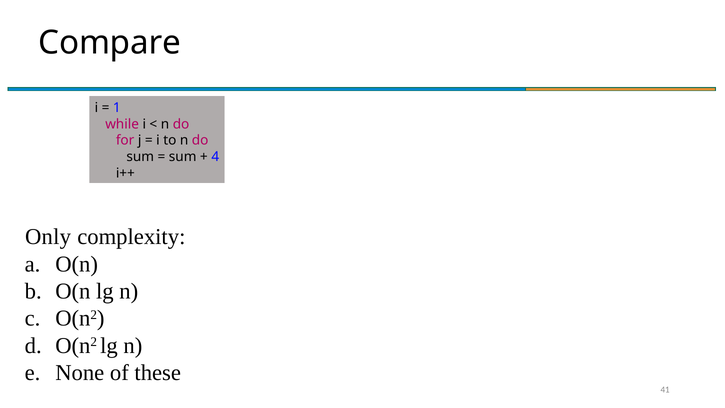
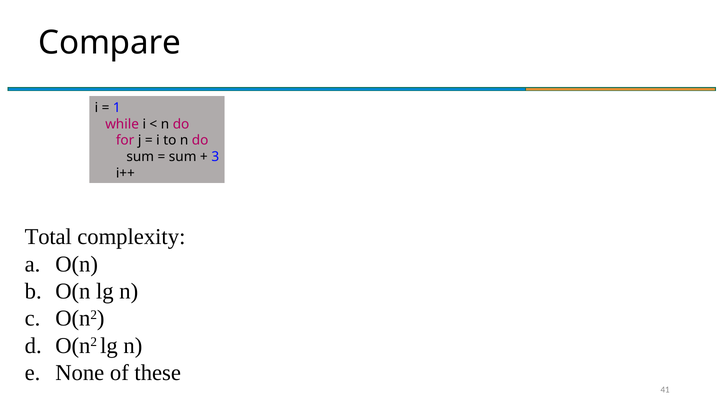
4: 4 -> 3
Only: Only -> Total
